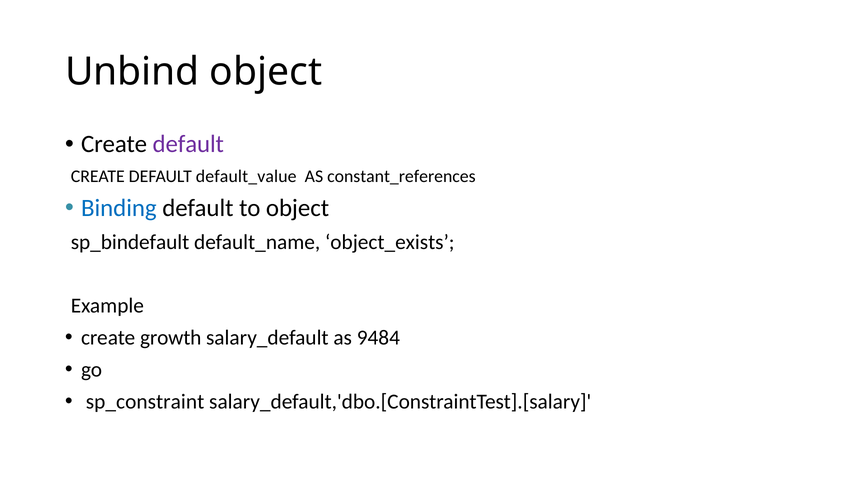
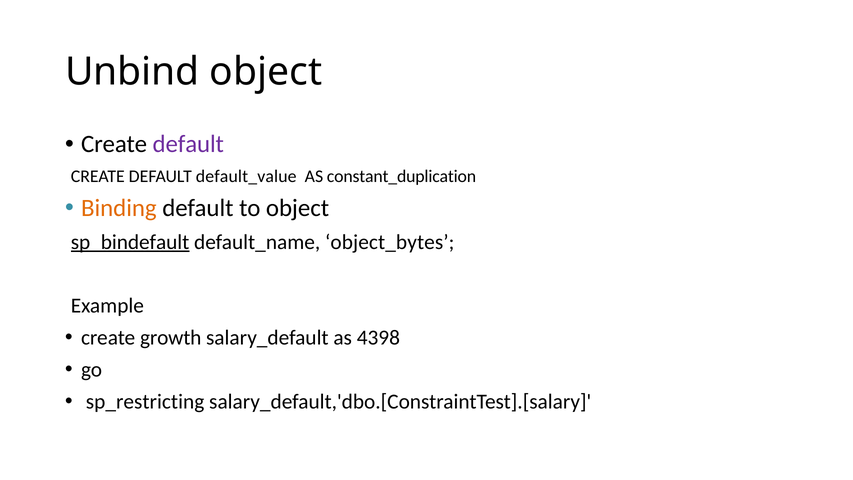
constant_references: constant_references -> constant_duplication
Binding colour: blue -> orange
sp_bindefault underline: none -> present
object_exists: object_exists -> object_bytes
9484: 9484 -> 4398
sp_constraint: sp_constraint -> sp_restricting
